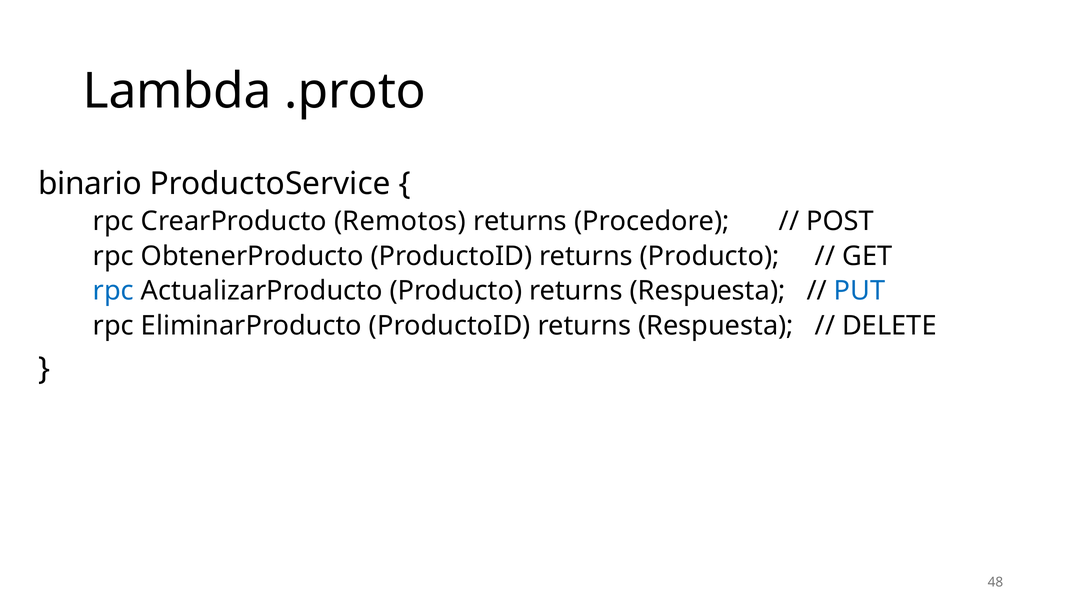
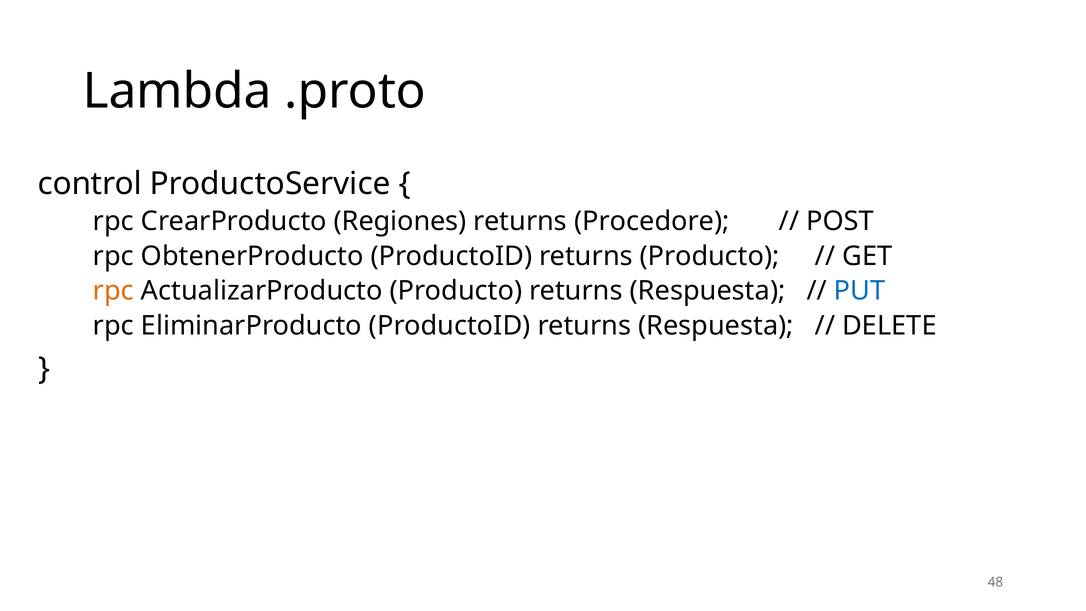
binario: binario -> control
Remotos: Remotos -> Regiones
rpc at (113, 291) colour: blue -> orange
